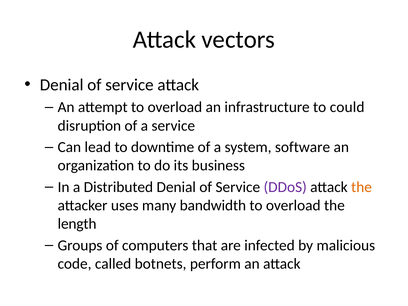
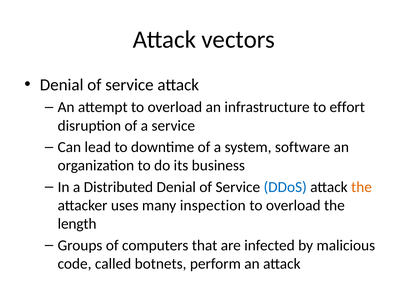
could: could -> effort
DDoS colour: purple -> blue
bandwidth: bandwidth -> inspection
